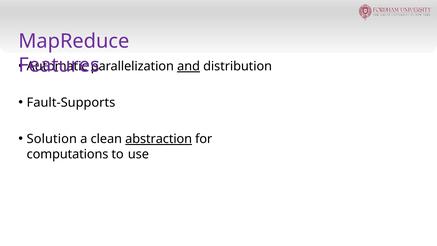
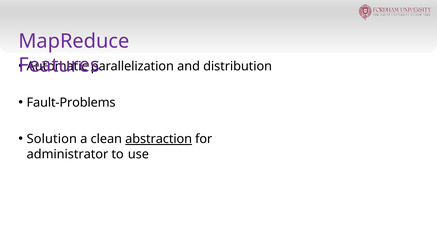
and underline: present -> none
Fault-Supports: Fault-Supports -> Fault-Problems
computations: computations -> administrator
